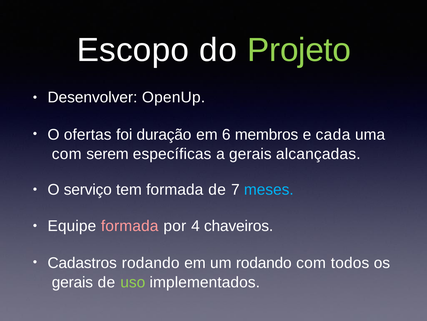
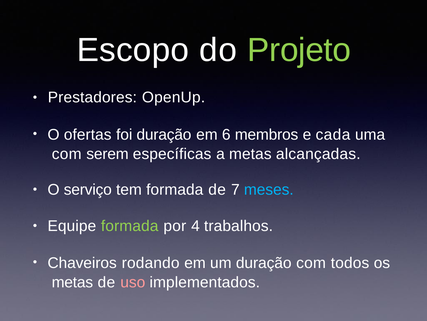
Desenvolver: Desenvolver -> Prestadores
a gerais: gerais -> metas
formada at (130, 226) colour: pink -> light green
chaveiros: chaveiros -> trabalhos
Cadastros: Cadastros -> Chaveiros
um rodando: rodando -> duração
gerais at (72, 282): gerais -> metas
uso colour: light green -> pink
